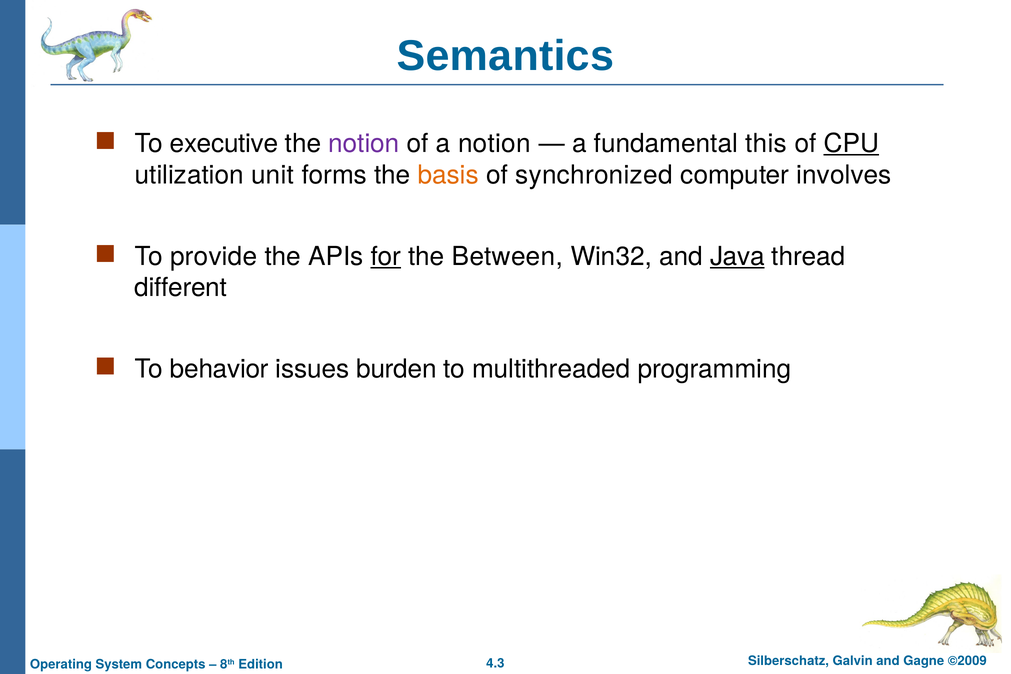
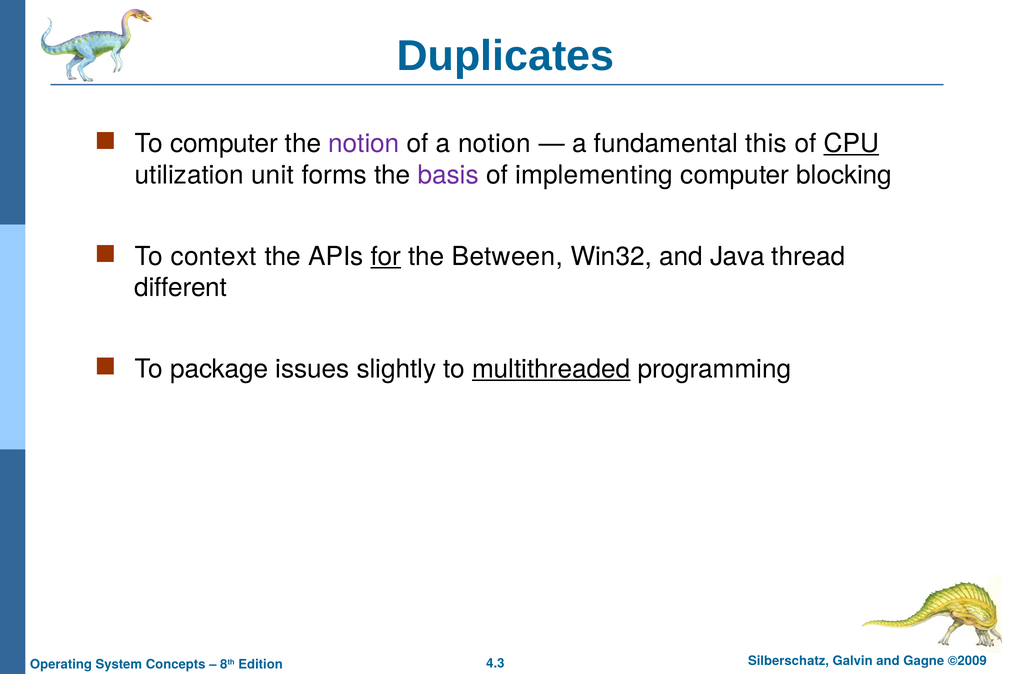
Semantics: Semantics -> Duplicates
To executive: executive -> computer
basis colour: orange -> purple
synchronized: synchronized -> implementing
involves: involves -> blocking
provide: provide -> context
Java underline: present -> none
behavior: behavior -> package
burden: burden -> slightly
multithreaded underline: none -> present
